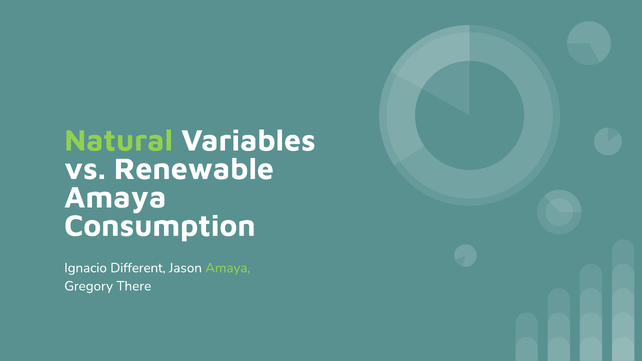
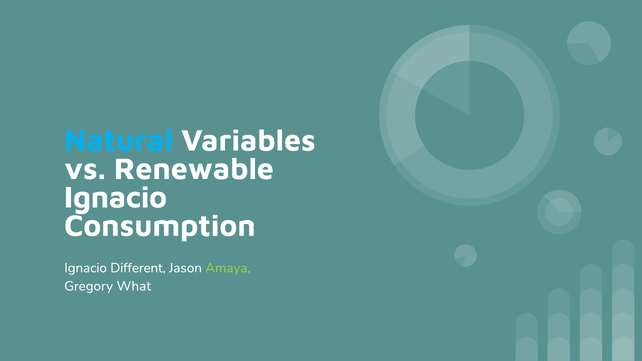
Natural colour: light green -> light blue
Amaya at (115, 197): Amaya -> Ignacio
There: There -> What
